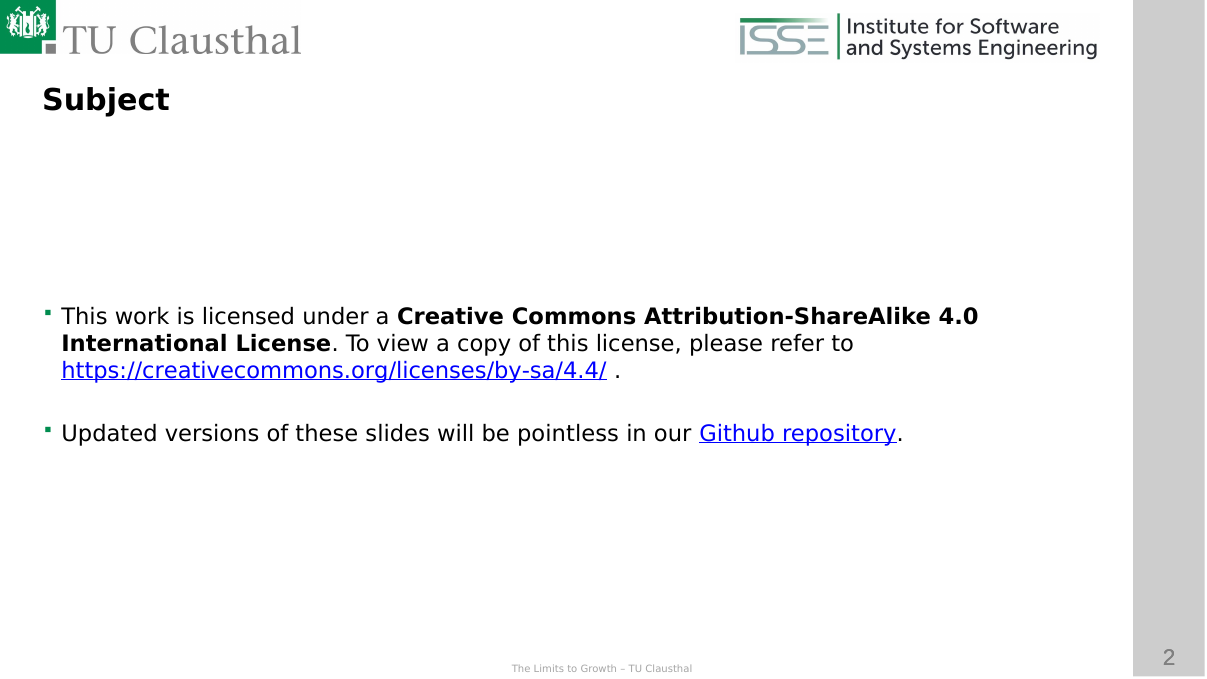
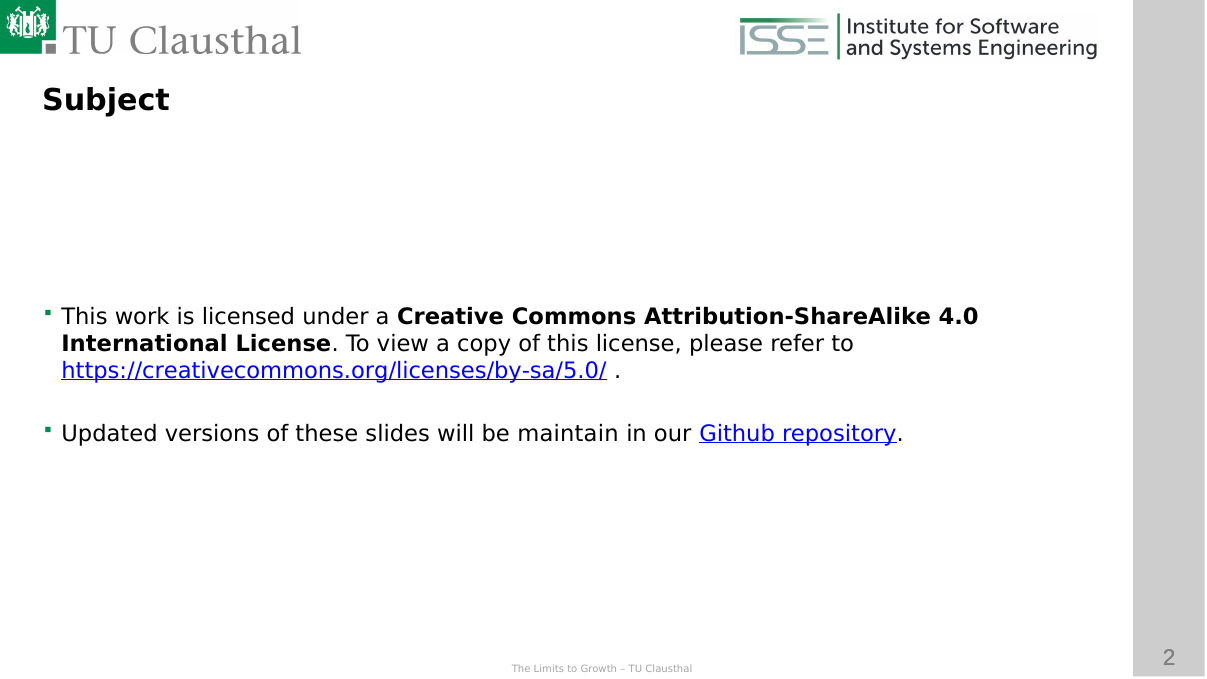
https://creativecommons.org/licenses/by-sa/4.4/: https://creativecommons.org/licenses/by-sa/4.4/ -> https://creativecommons.org/licenses/by-sa/5.0/
pointless: pointless -> maintain
